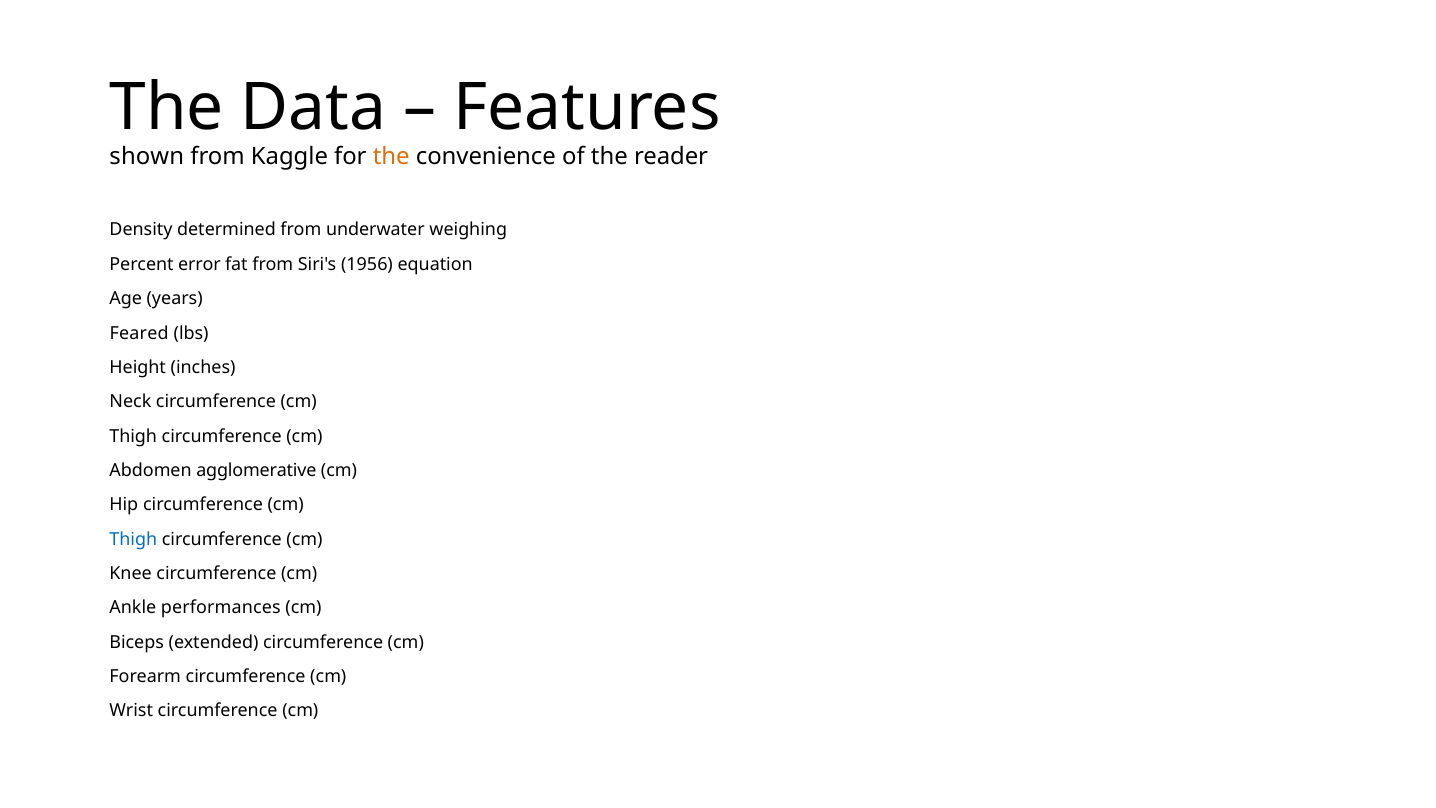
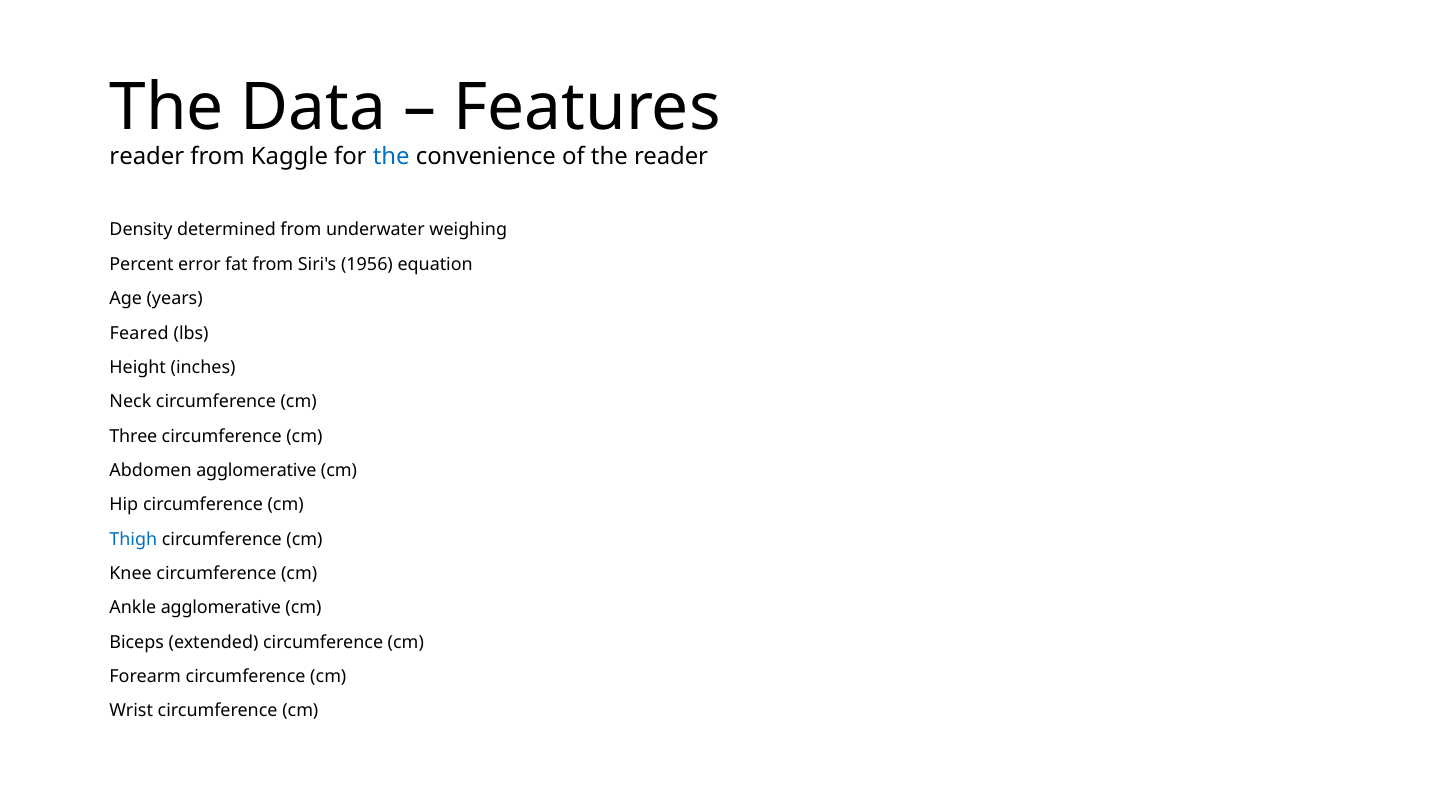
shown at (147, 156): shown -> reader
the at (391, 156) colour: orange -> blue
Thigh at (133, 436): Thigh -> Three
Ankle performances: performances -> agglomerative
